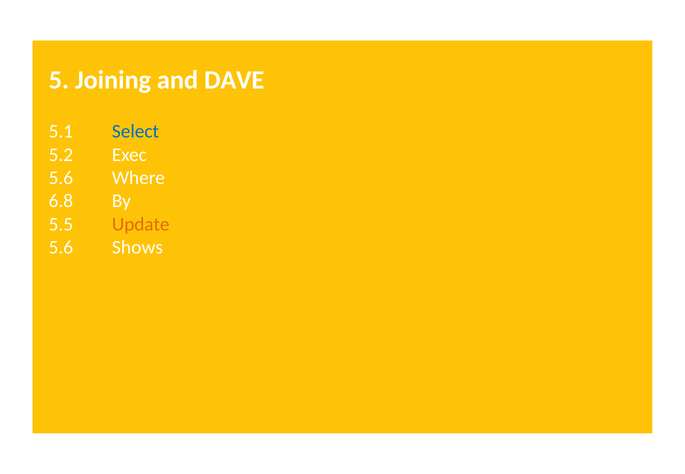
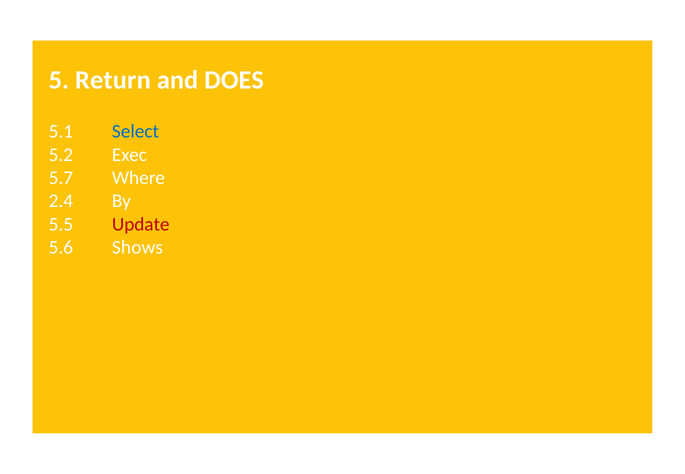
Joining: Joining -> Return
DAVE: DAVE -> DOES
5.6 at (61, 178): 5.6 -> 5.7
6.8: 6.8 -> 2.4
Update colour: orange -> red
